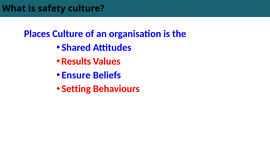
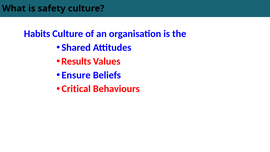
Places: Places -> Habits
Setting: Setting -> Critical
